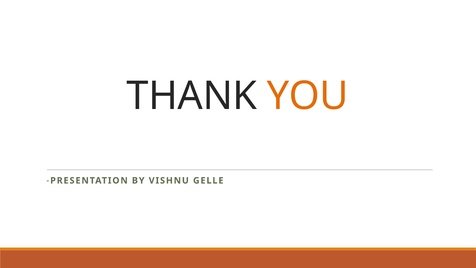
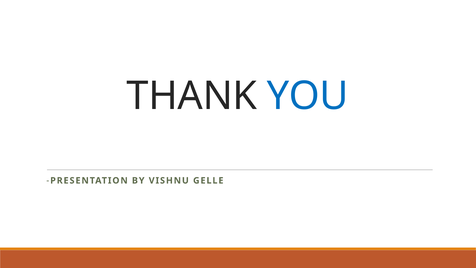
YOU colour: orange -> blue
